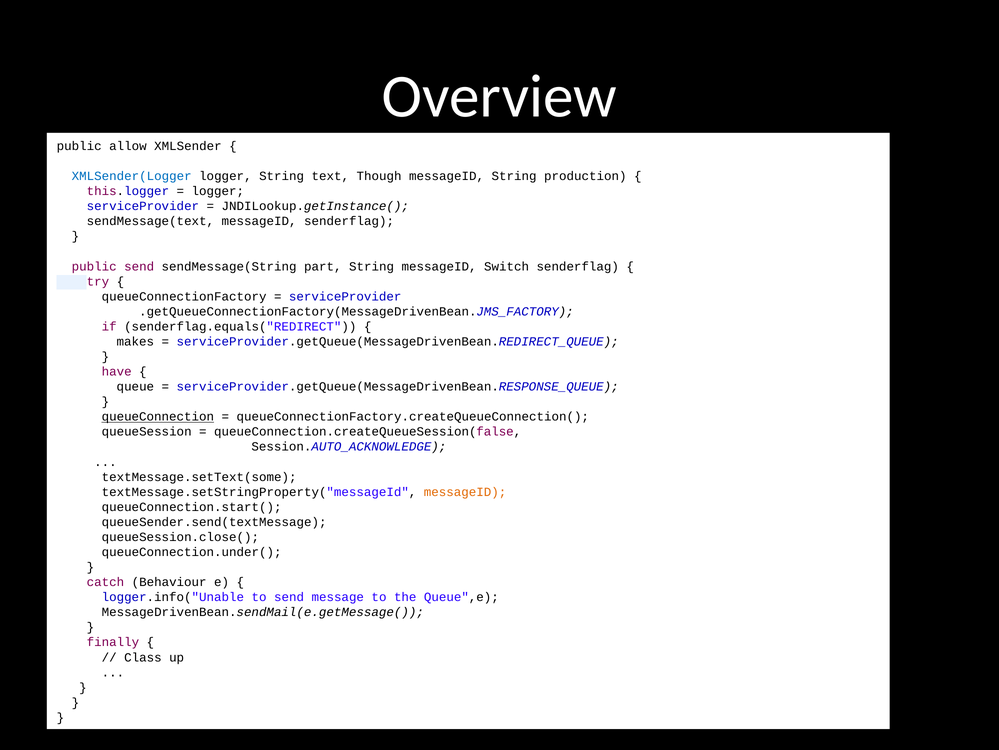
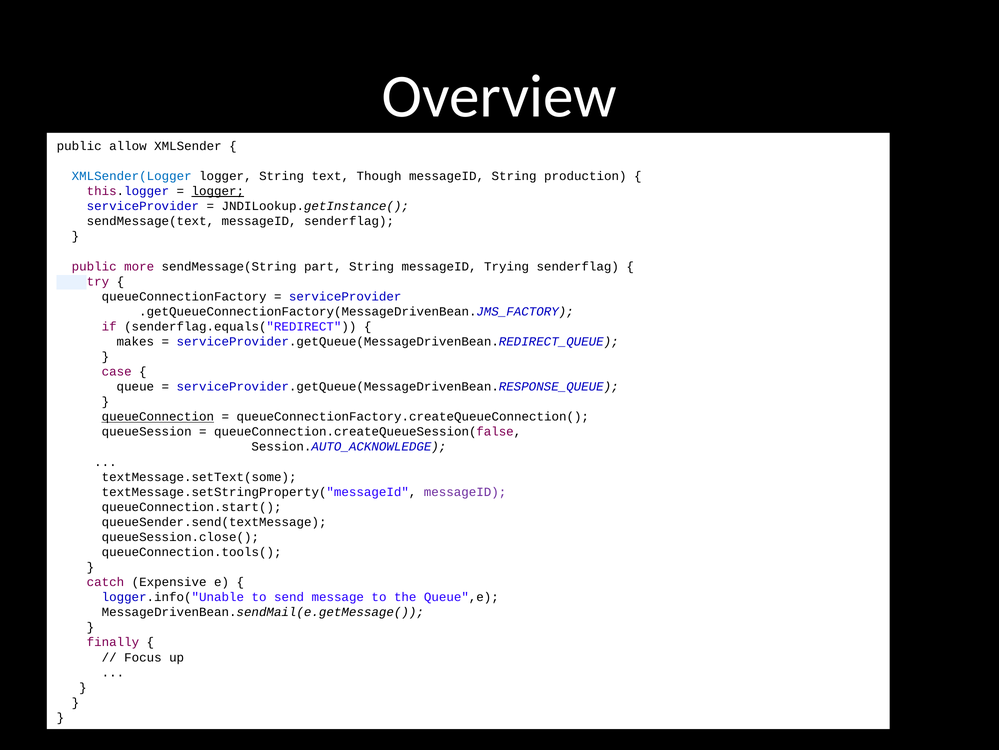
logger at (218, 191) underline: none -> present
public send: send -> more
Switch: Switch -> Trying
have: have -> case
messageID at (465, 491) colour: orange -> purple
queueConnection.under(: queueConnection.under( -> queueConnection.tools(
Behaviour: Behaviour -> Expensive
Class: Class -> Focus
